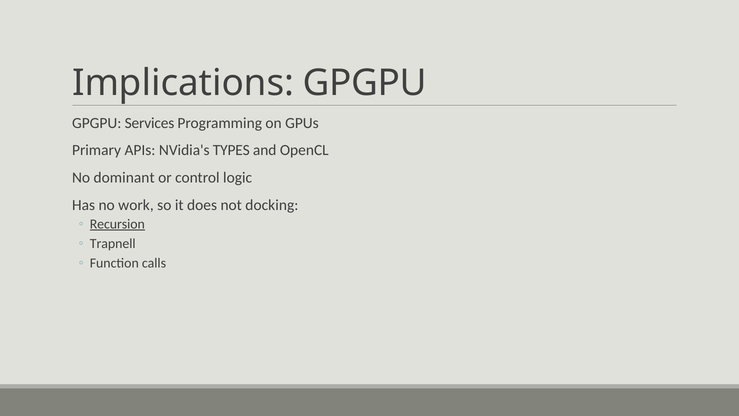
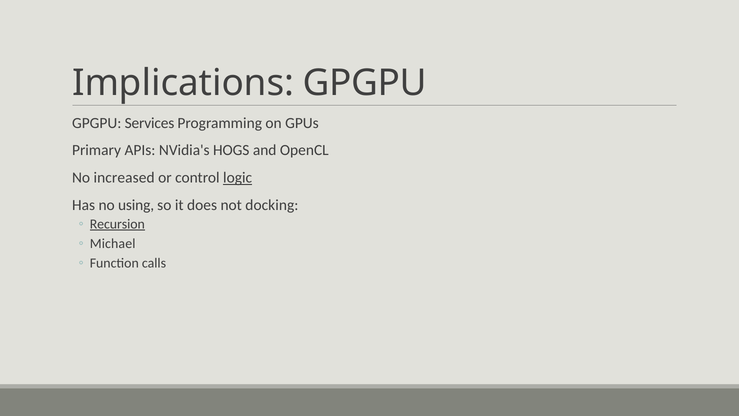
TYPES: TYPES -> HOGS
dominant: dominant -> increased
logic underline: none -> present
work: work -> using
Trapnell: Trapnell -> Michael
